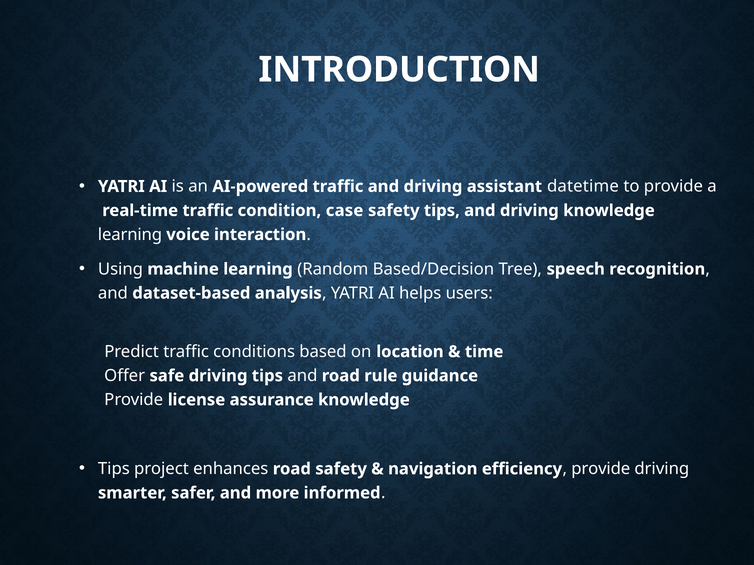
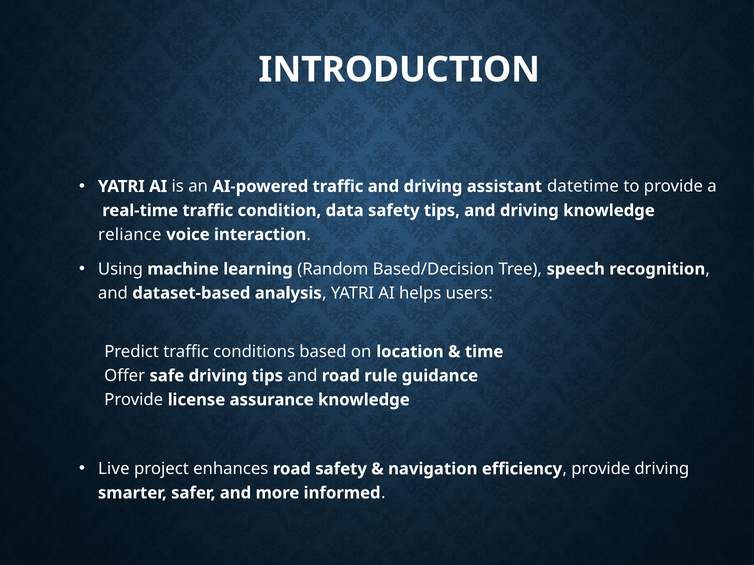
case: case -> data
learning at (130, 235): learning -> reliance
Tips at (114, 469): Tips -> Live
